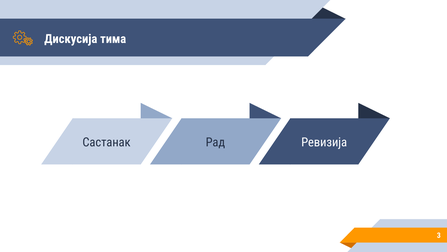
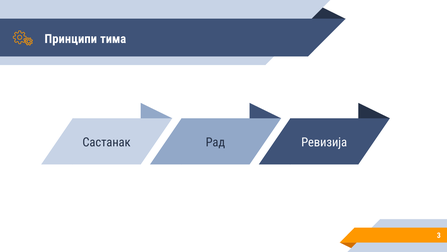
Дискусија: Дискусија -> Принципи
